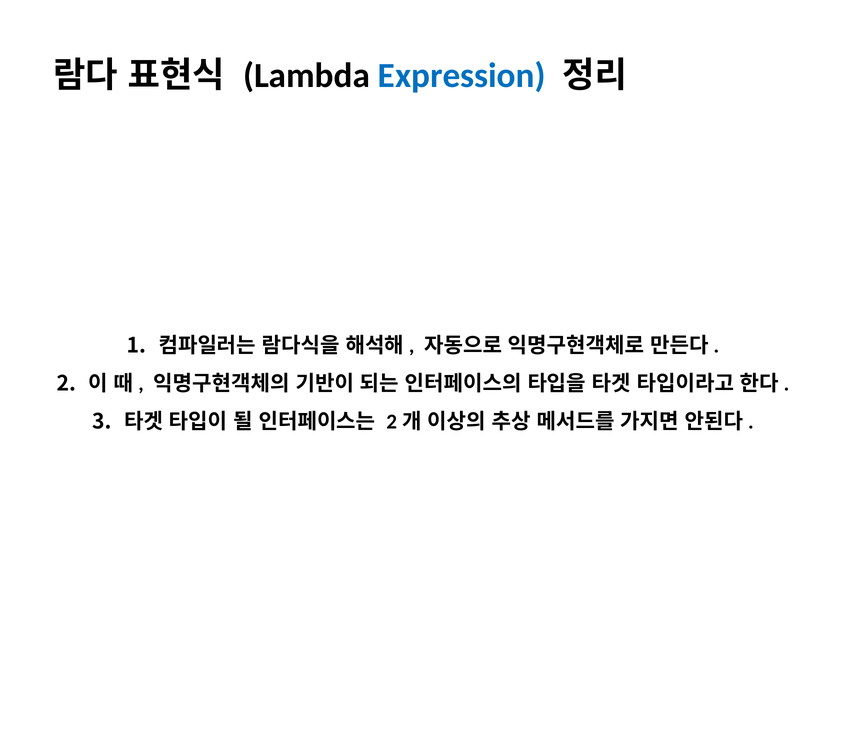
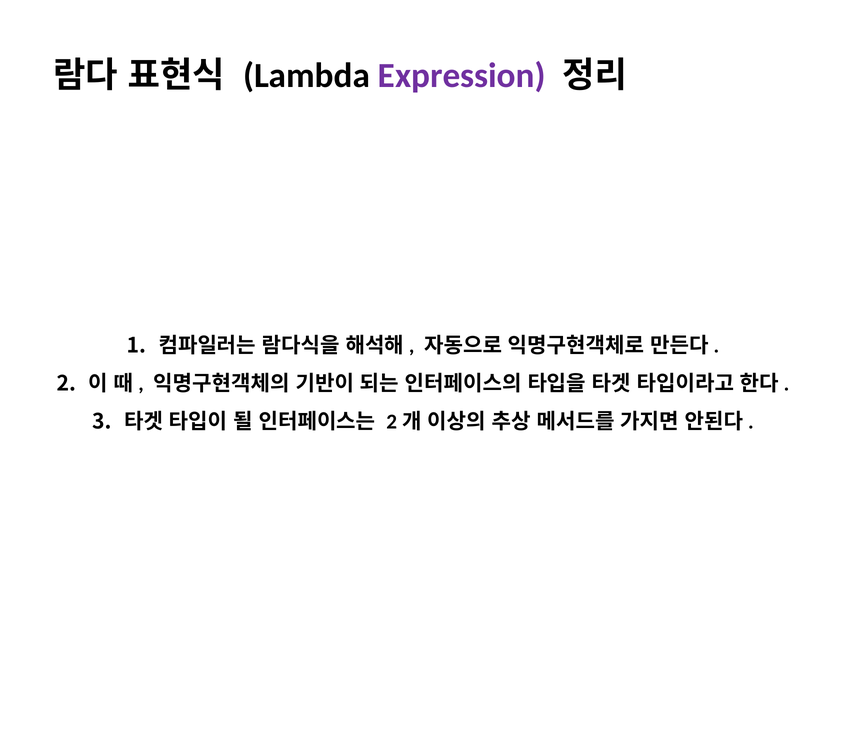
Expression colour: blue -> purple
